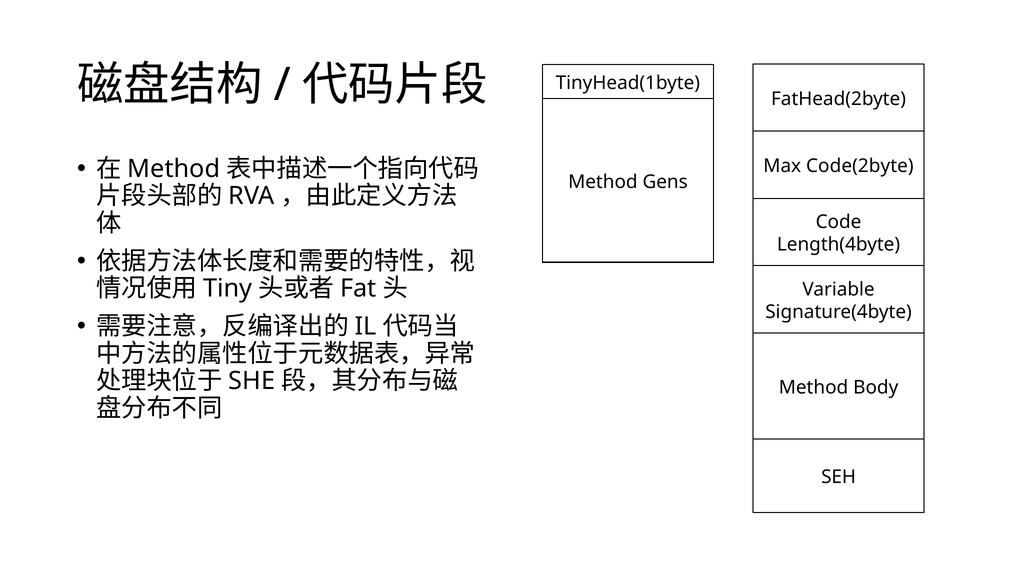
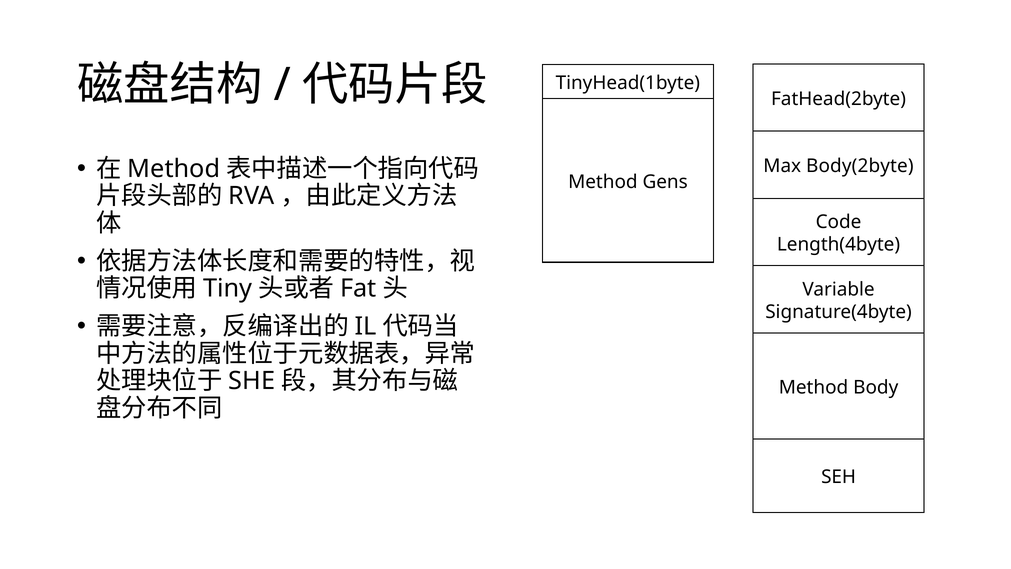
Code(2byte: Code(2byte -> Body(2byte
